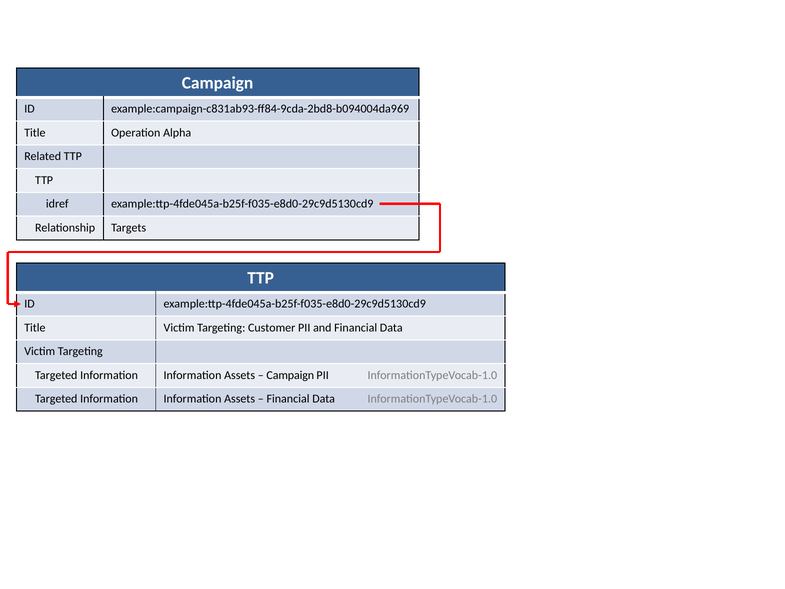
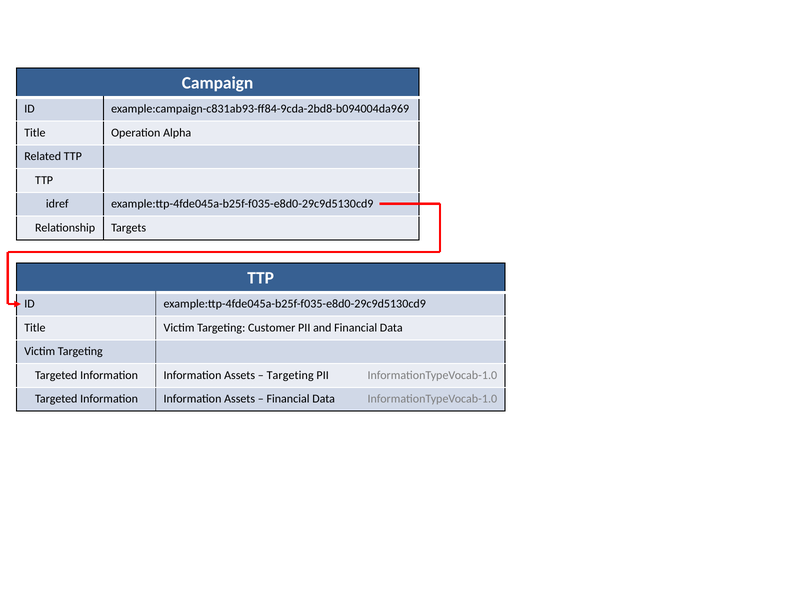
Campaign at (290, 375): Campaign -> Targeting
